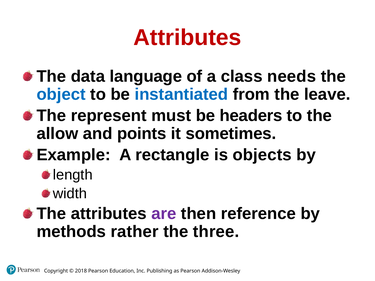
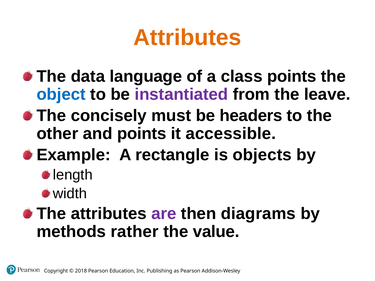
Attributes at (187, 38) colour: red -> orange
class needs: needs -> points
instantiated colour: blue -> purple
represent: represent -> concisely
allow: allow -> other
sometimes: sometimes -> accessible
reference: reference -> diagrams
three: three -> value
